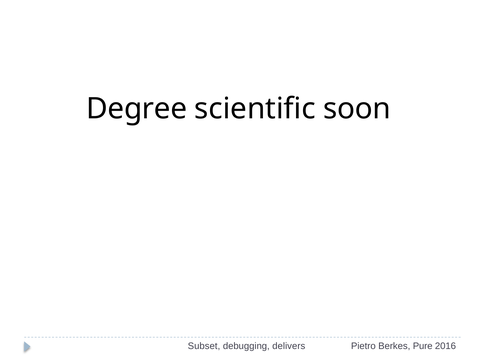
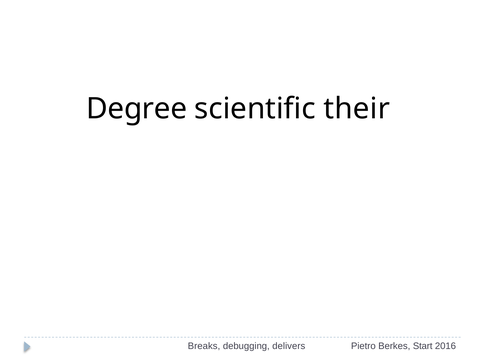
soon: soon -> their
Subset: Subset -> Breaks
Pure: Pure -> Start
